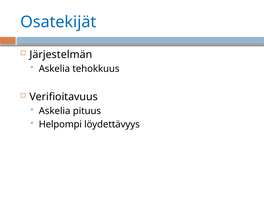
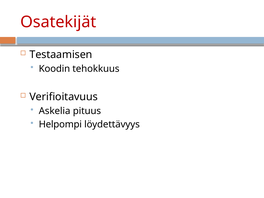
Osatekijät colour: blue -> red
Järjestelmän: Järjestelmän -> Testaamisen
Askelia at (54, 69): Askelia -> Koodin
